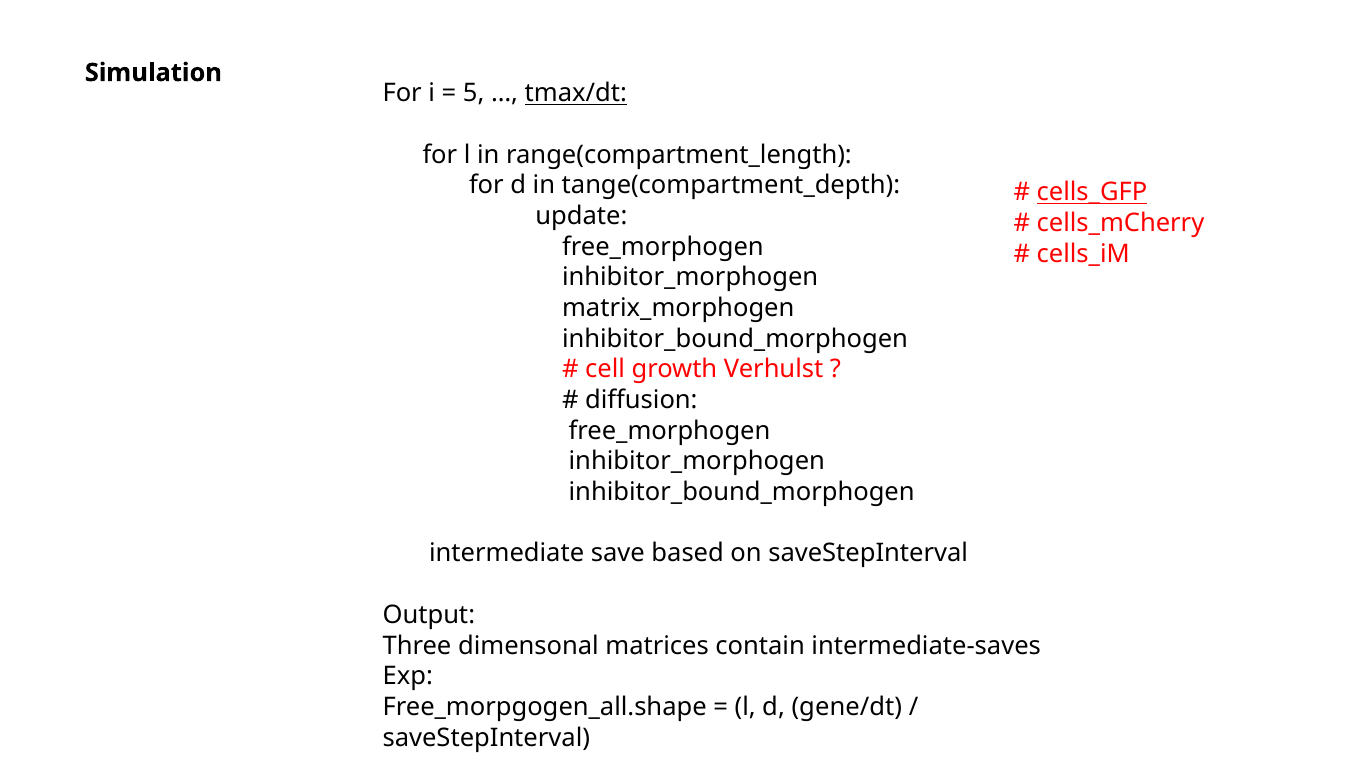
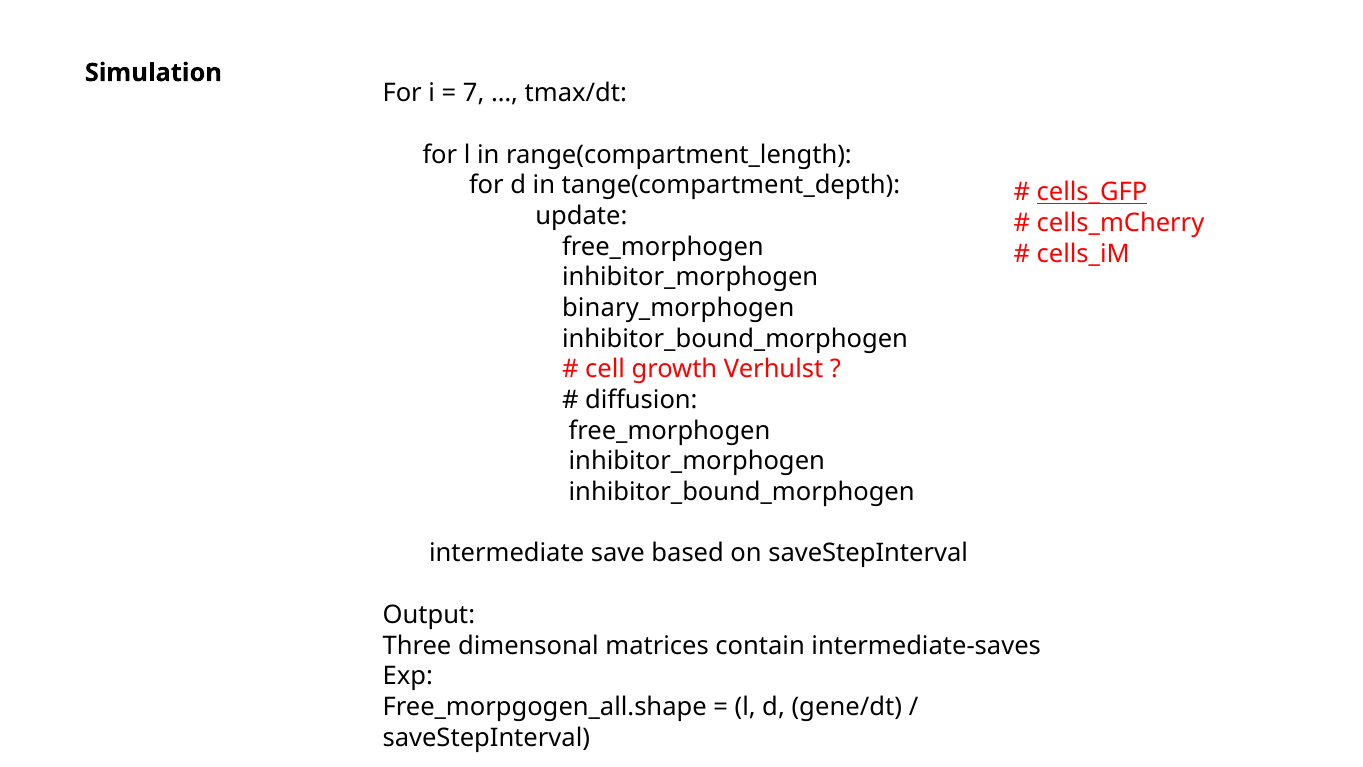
5: 5 -> 7
tmax/dt underline: present -> none
matrix_morphogen: matrix_morphogen -> binary_morphogen
